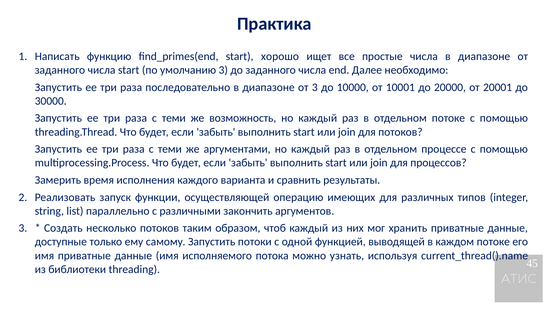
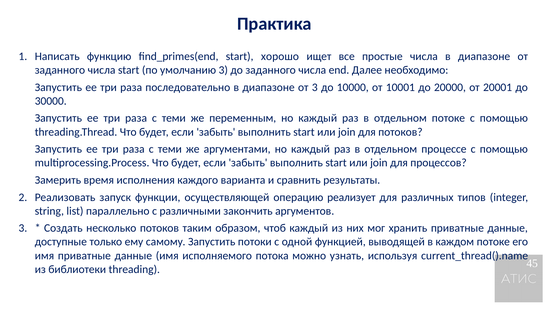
возможность: возможность -> переменным
имеющих: имеющих -> реализует
